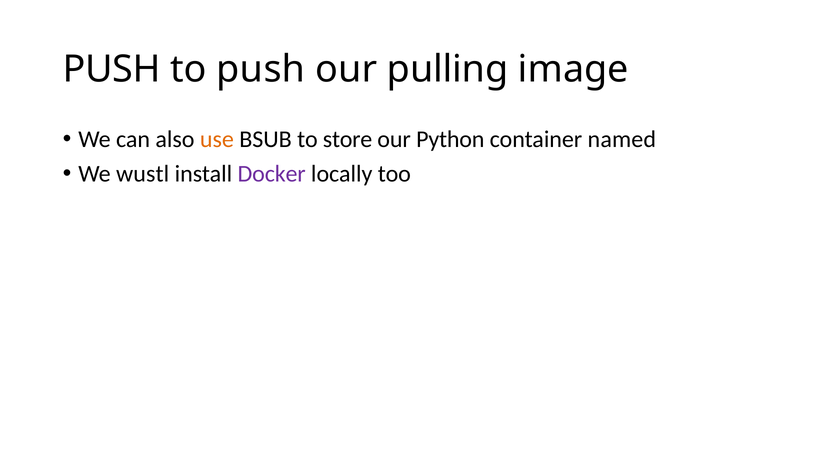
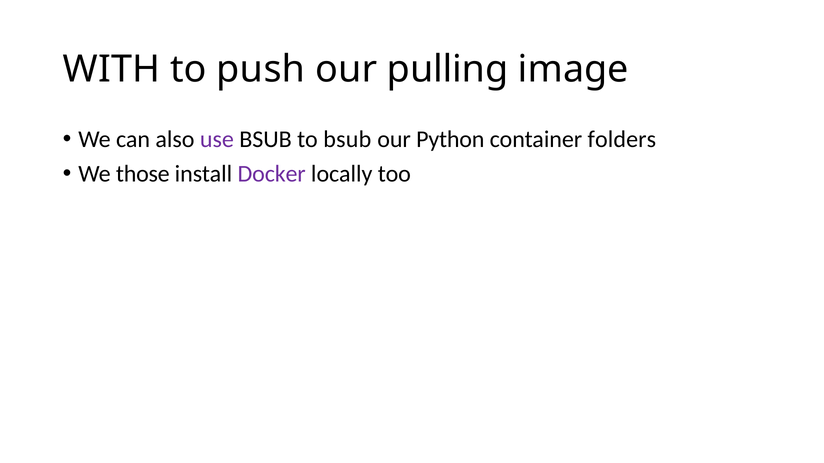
PUSH at (112, 69): PUSH -> WITH
use colour: orange -> purple
to store: store -> bsub
named: named -> folders
wustl: wustl -> those
